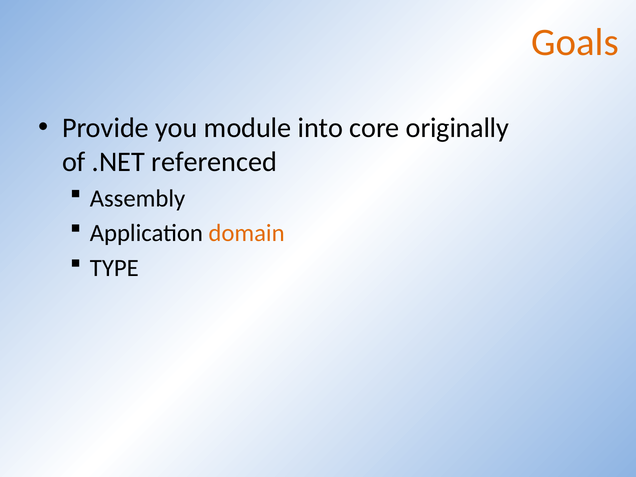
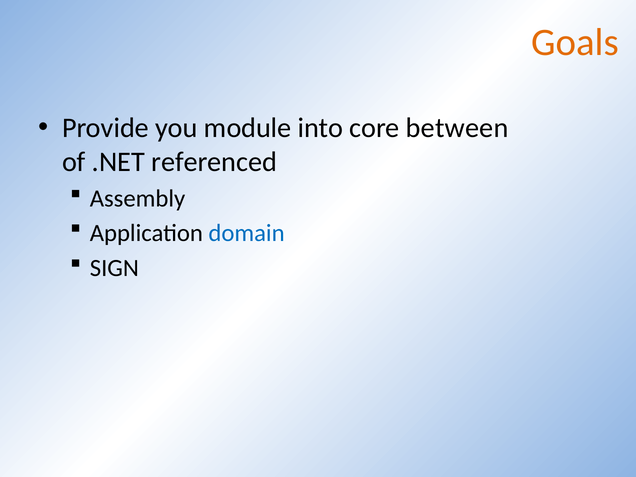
originally: originally -> between
domain colour: orange -> blue
TYPE: TYPE -> SIGN
